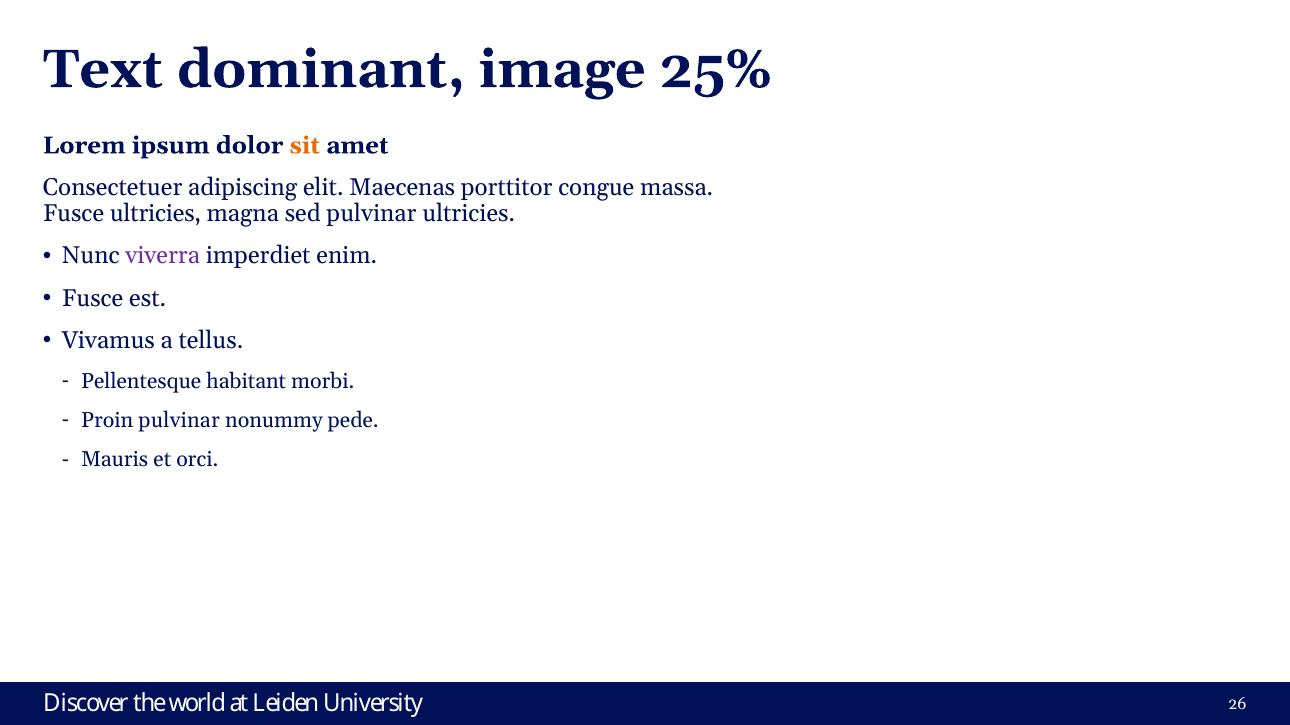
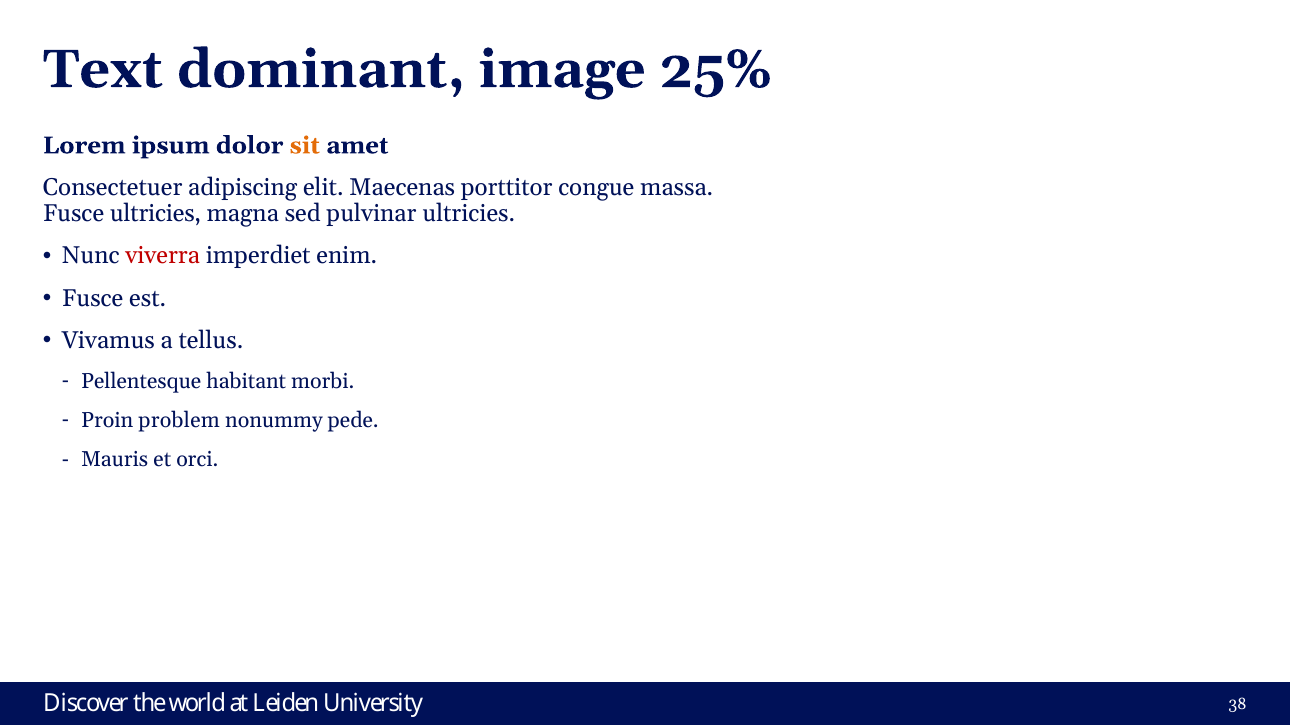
viverra colour: purple -> red
Proin pulvinar: pulvinar -> problem
26: 26 -> 38
